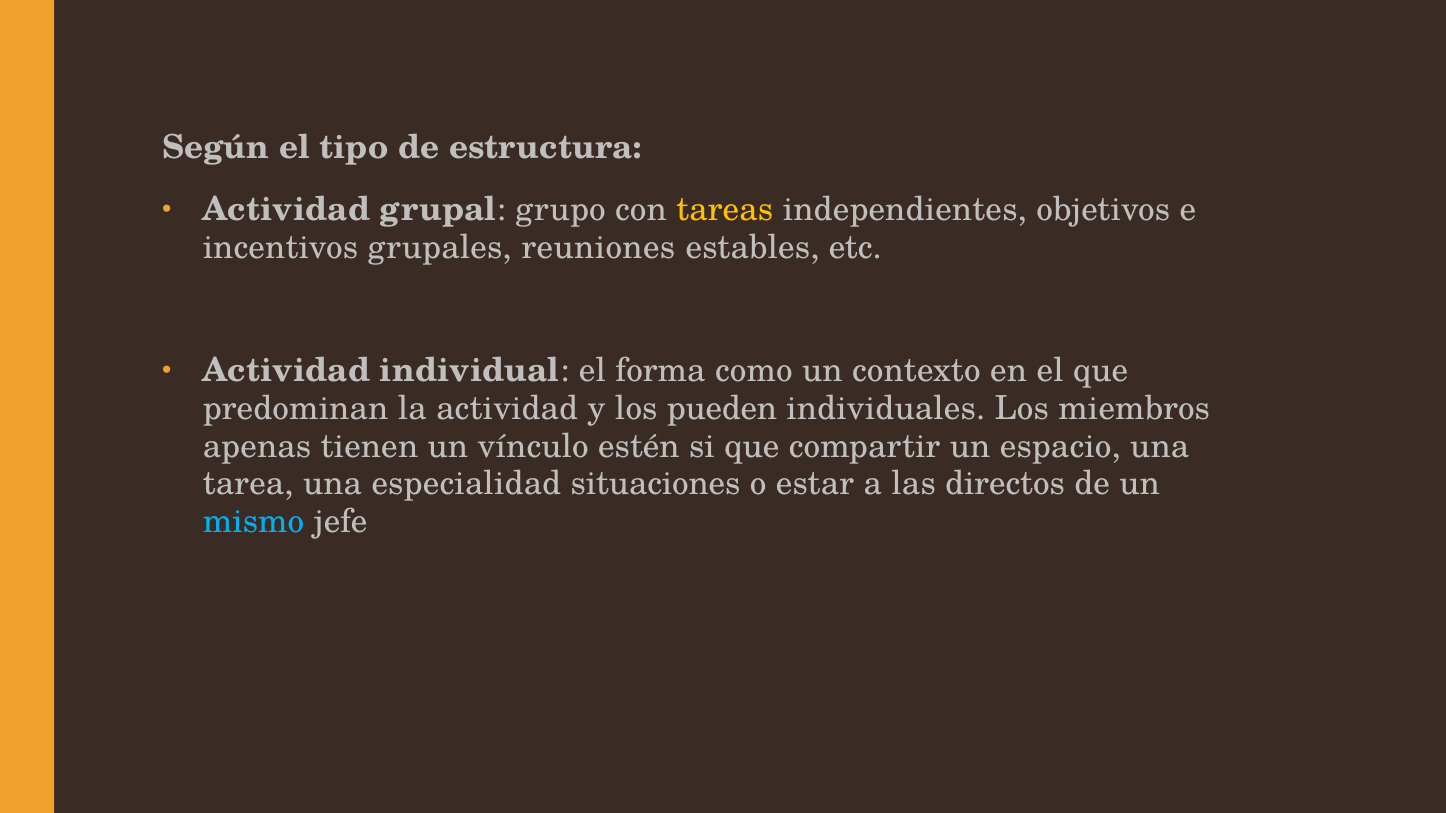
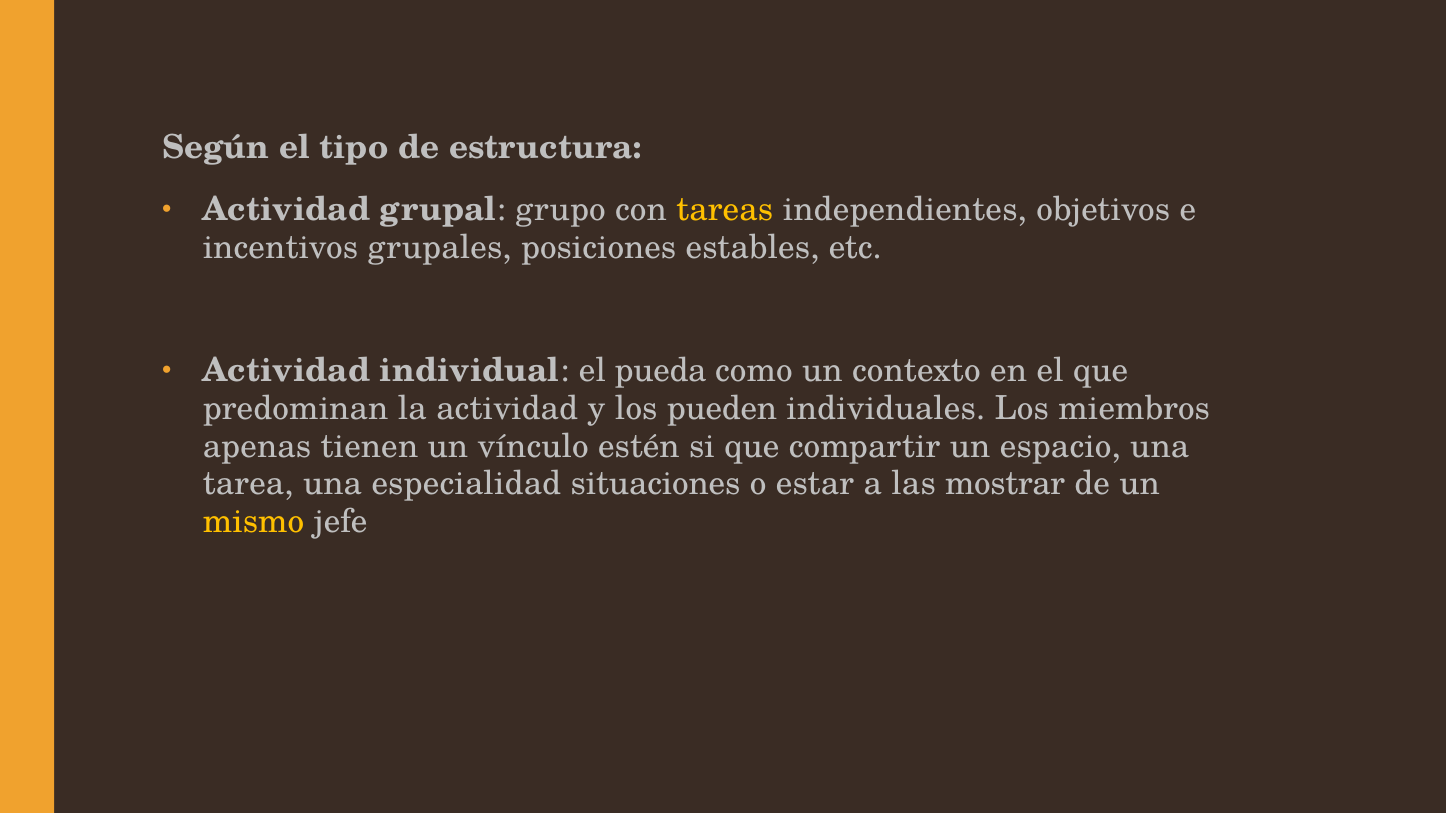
reuniones: reuniones -> posiciones
forma: forma -> pueda
directos: directos -> mostrar
mismo colour: light blue -> yellow
